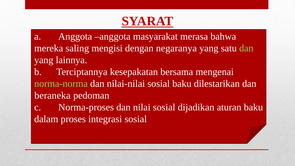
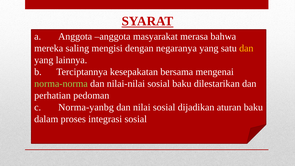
dan at (246, 48) colour: light green -> yellow
beraneka: beraneka -> perhatian
Norma-proses: Norma-proses -> Norma-yanbg
